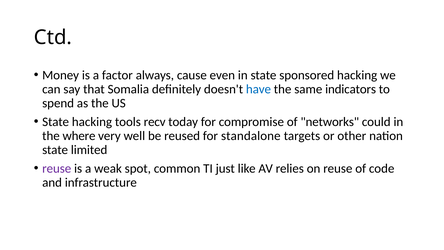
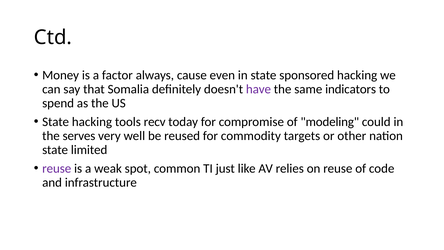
have colour: blue -> purple
networks: networks -> modeling
where: where -> serves
standalone: standalone -> commodity
